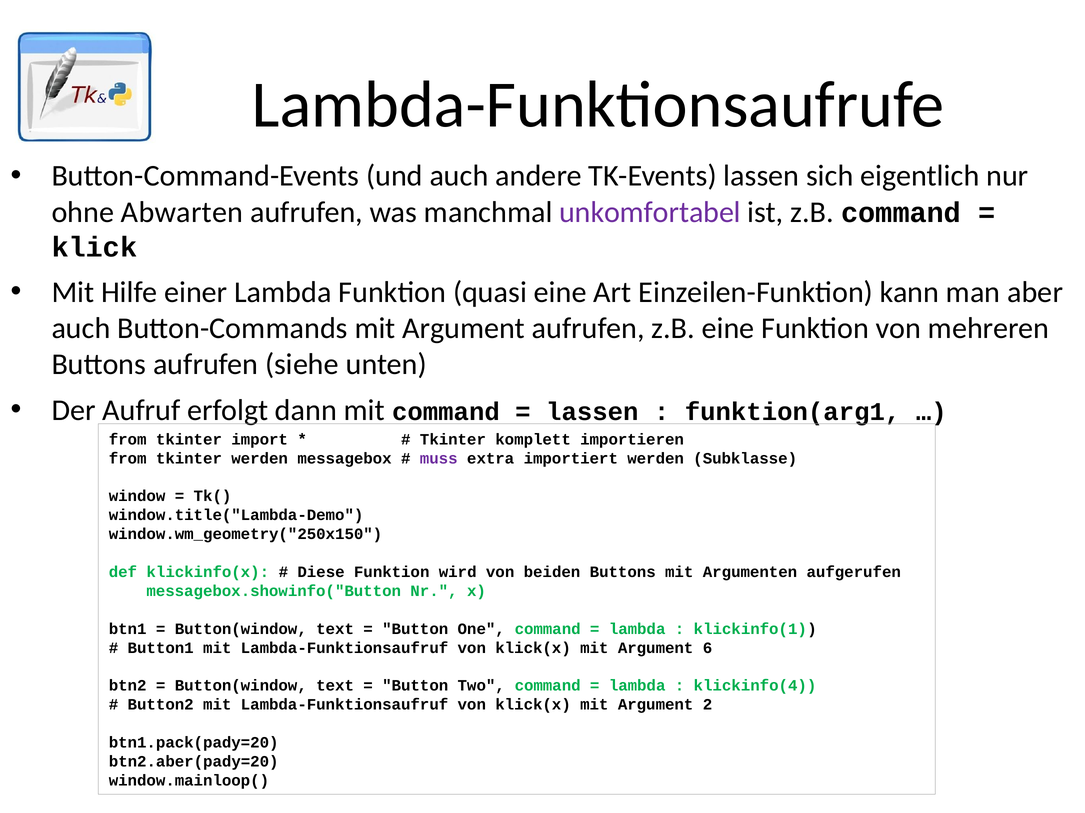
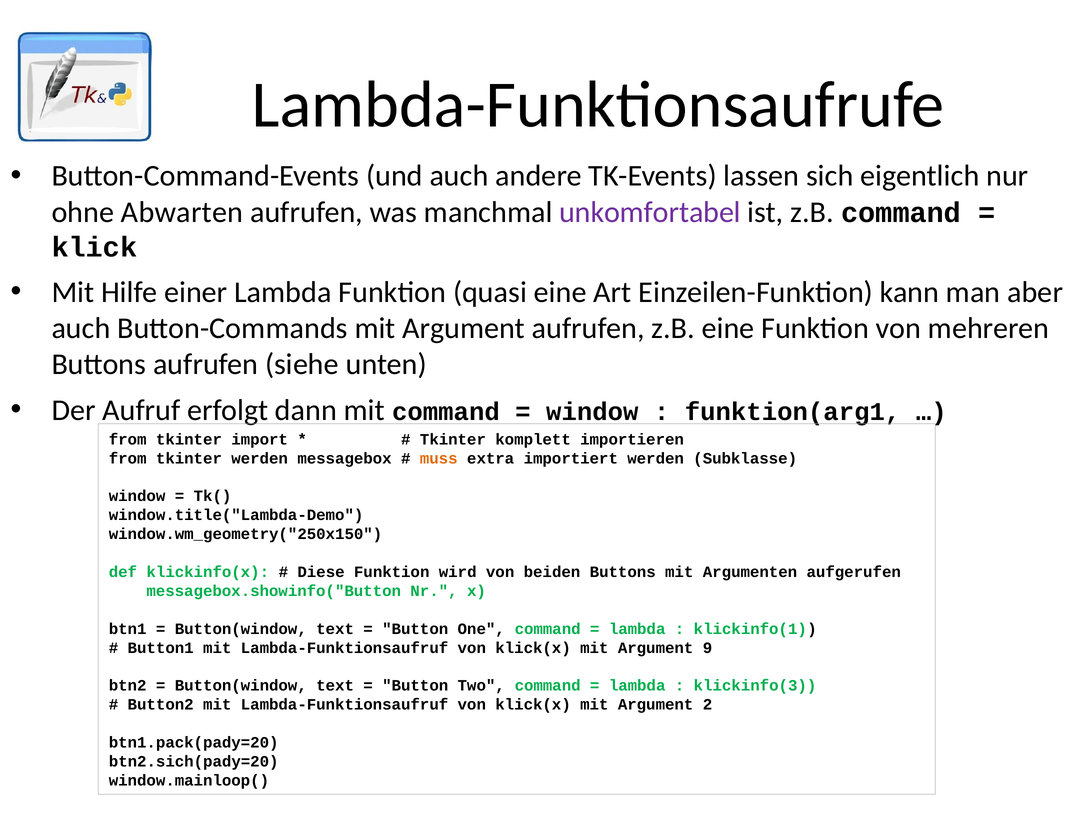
lassen at (592, 412): lassen -> window
muss colour: purple -> orange
6: 6 -> 9
klickinfo(4: klickinfo(4 -> klickinfo(3
btn2.aber(pady=20: btn2.aber(pady=20 -> btn2.sich(pady=20
